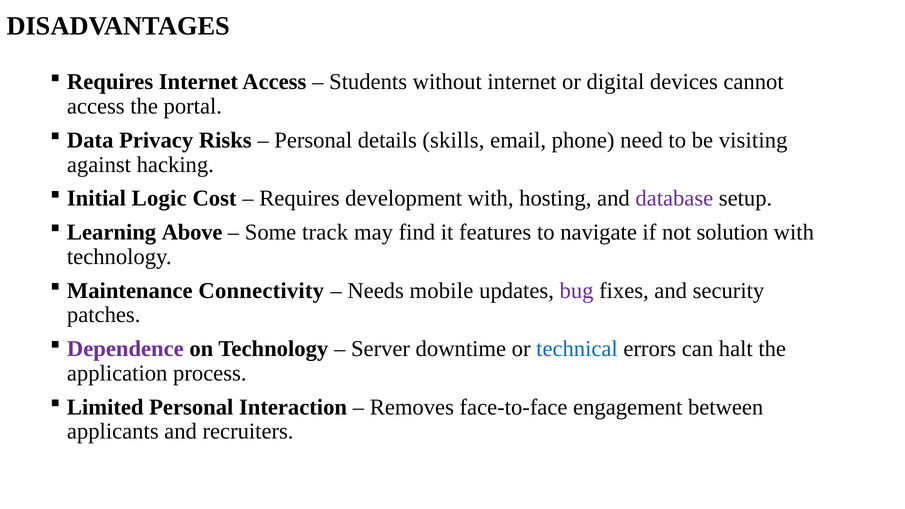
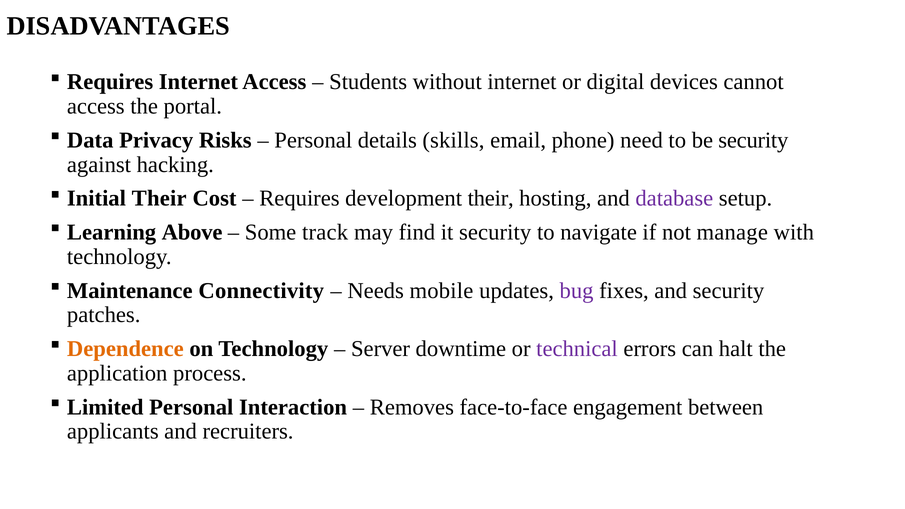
be visiting: visiting -> security
Initial Logic: Logic -> Their
development with: with -> their
it features: features -> security
solution: solution -> manage
Dependence colour: purple -> orange
technical colour: blue -> purple
